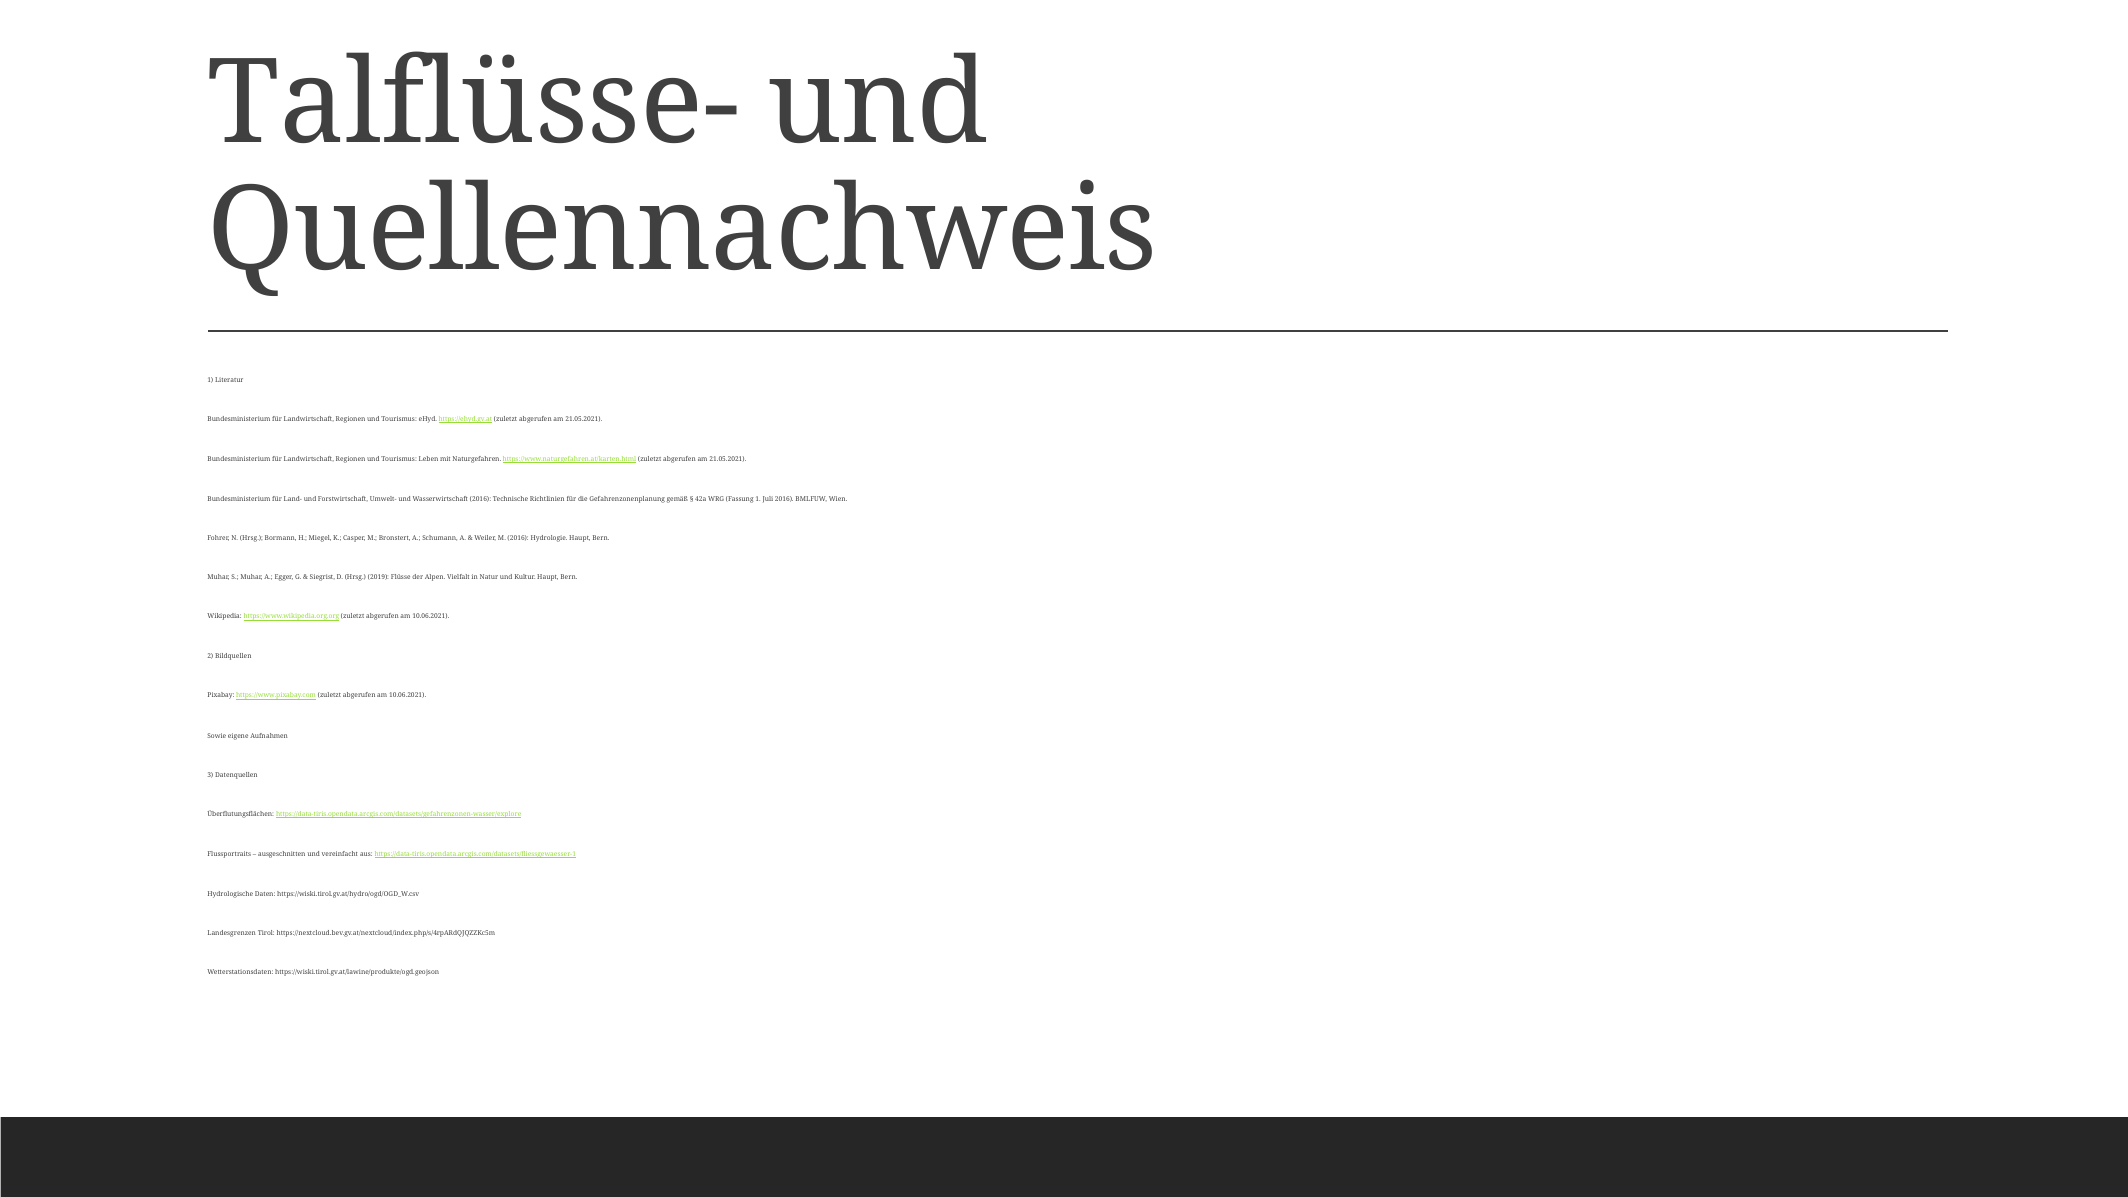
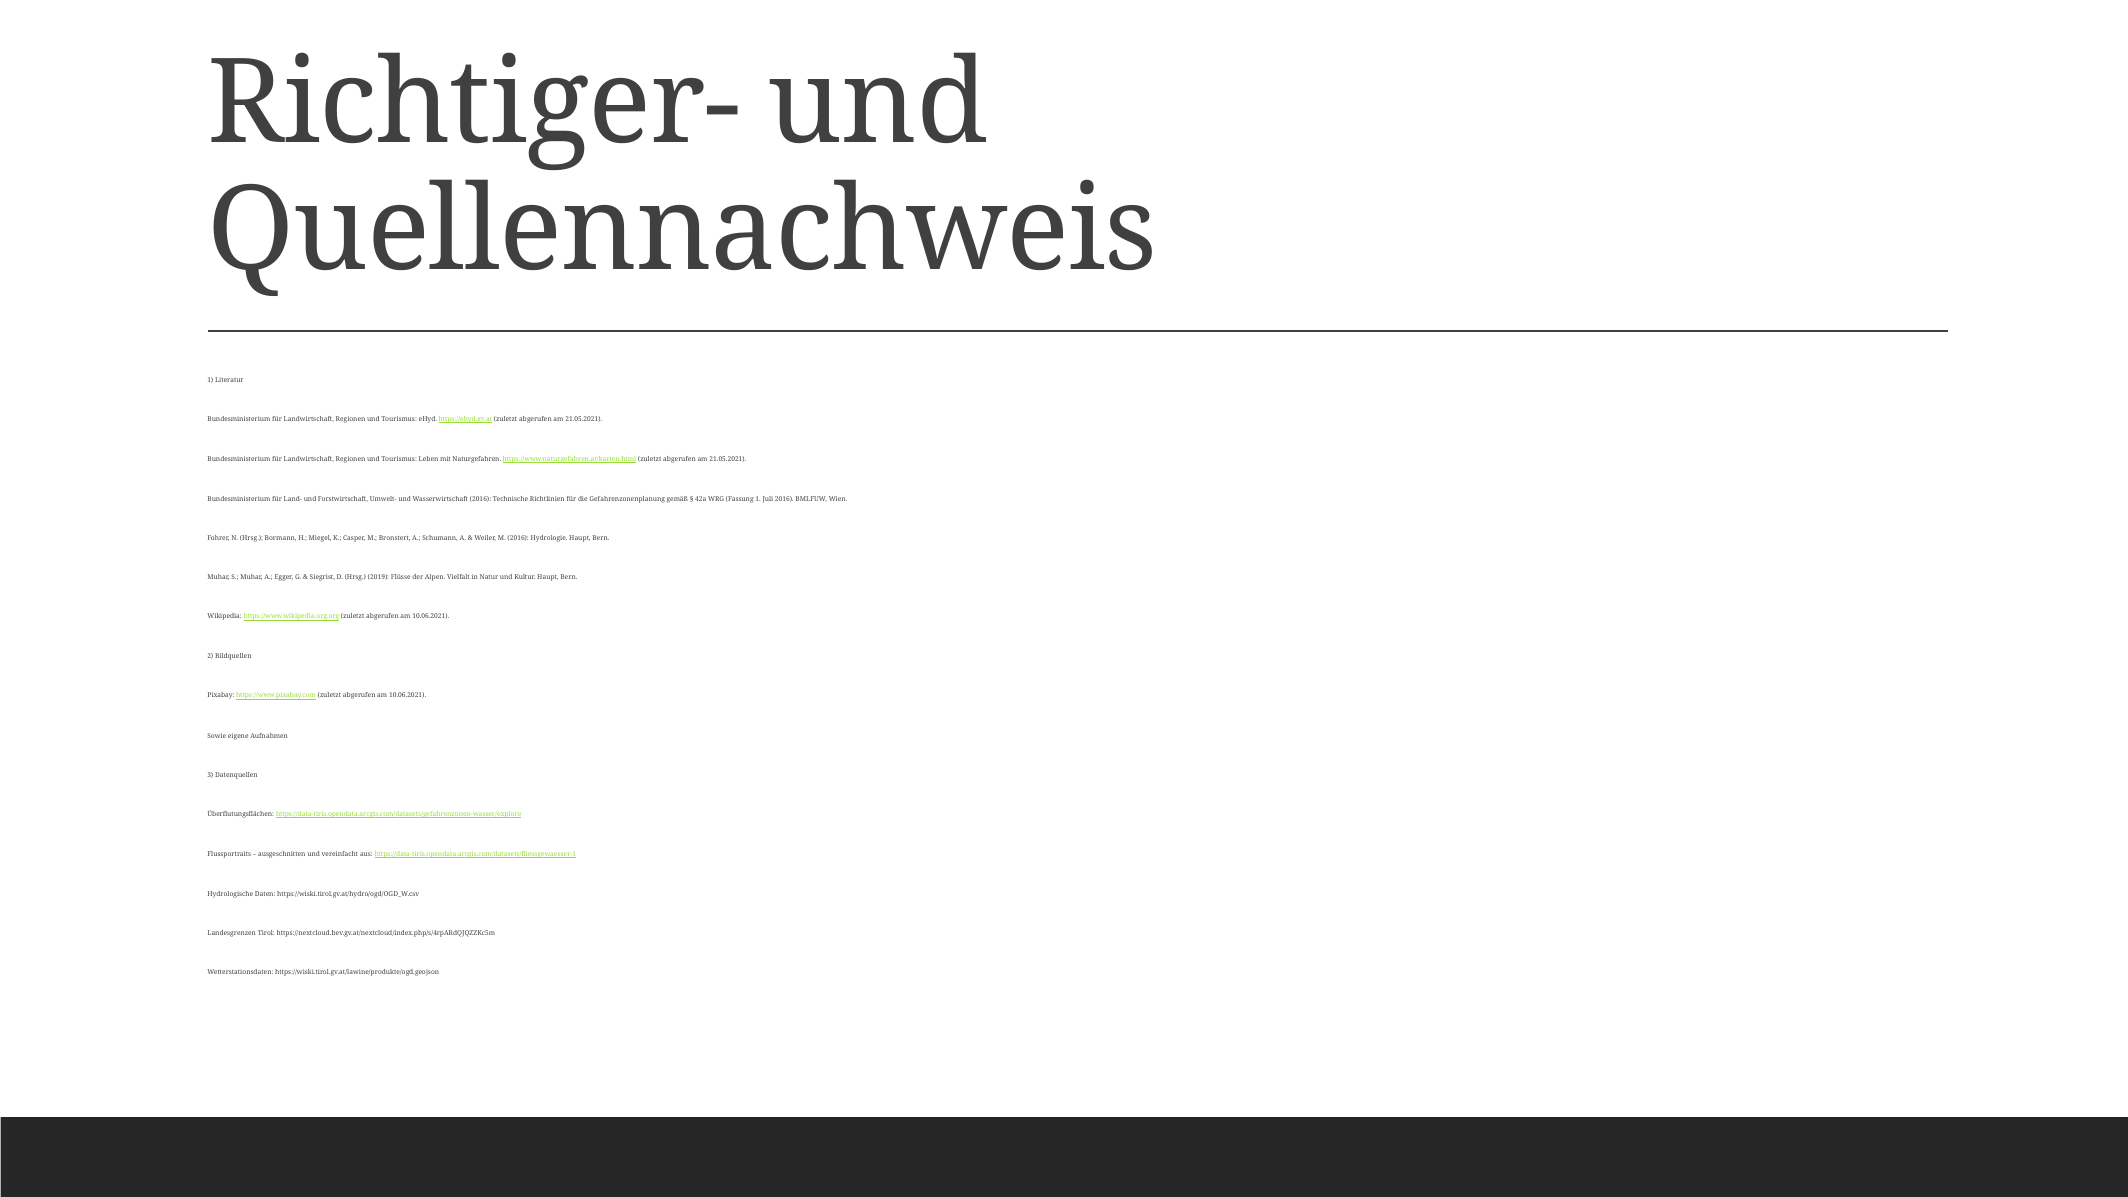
Talflüsse-: Talflüsse- -> Richtiger-
